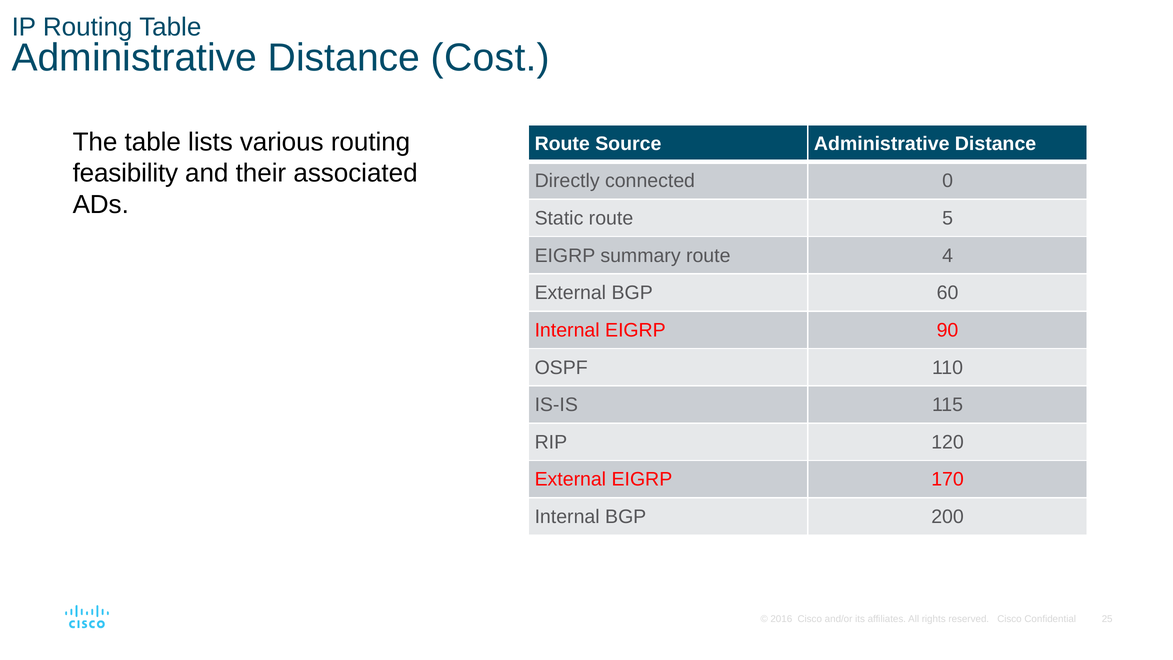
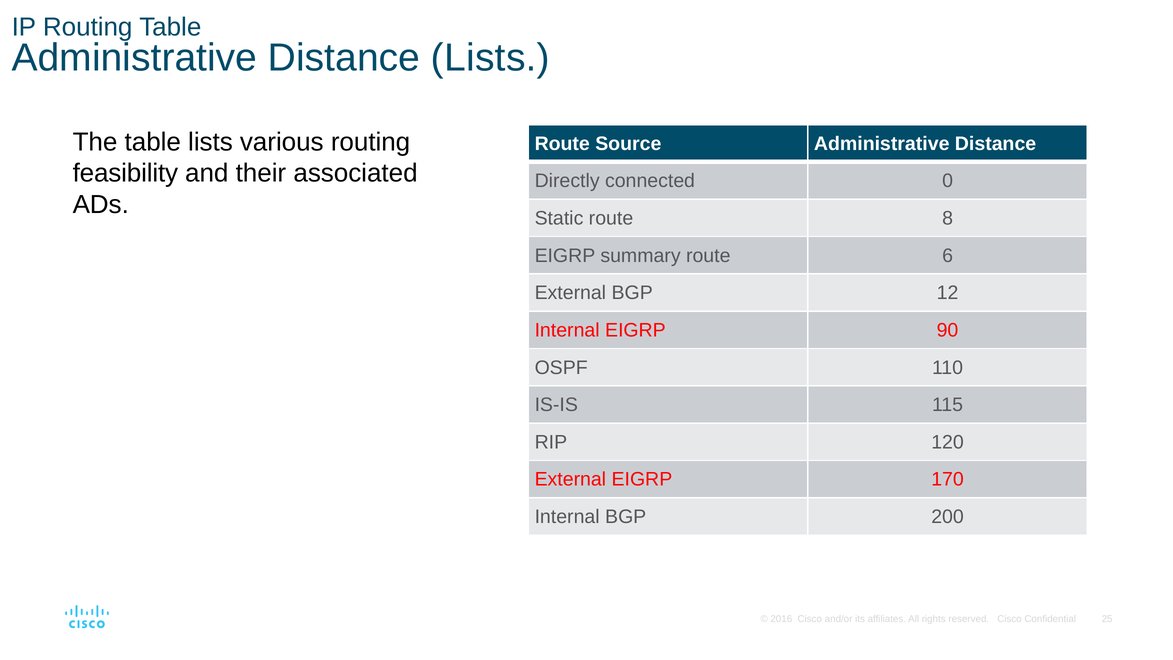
Distance Cost: Cost -> Lists
5: 5 -> 8
4: 4 -> 6
60: 60 -> 12
